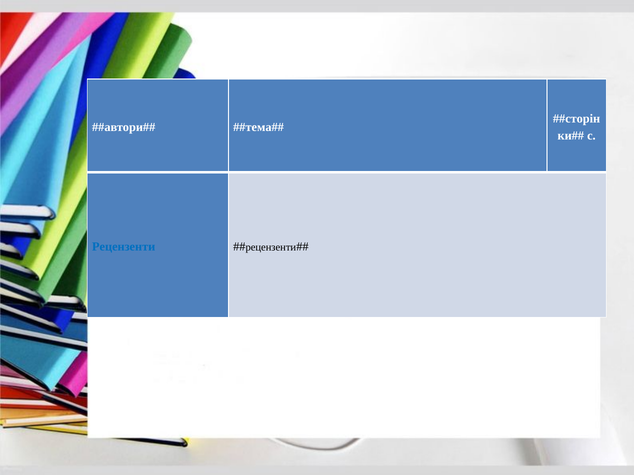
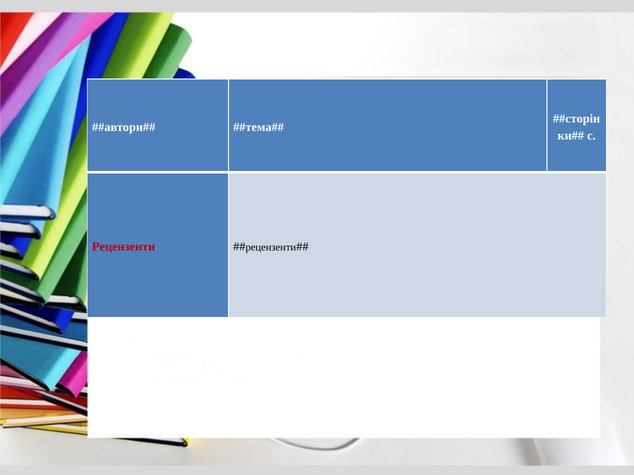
Рецензенти colour: blue -> red
